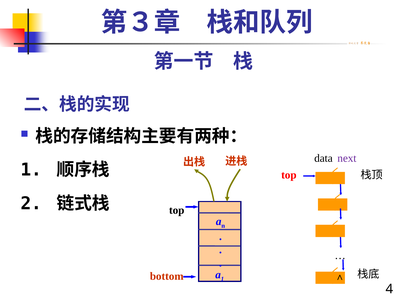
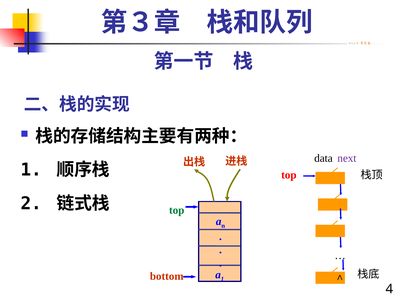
top at (177, 210) colour: black -> green
